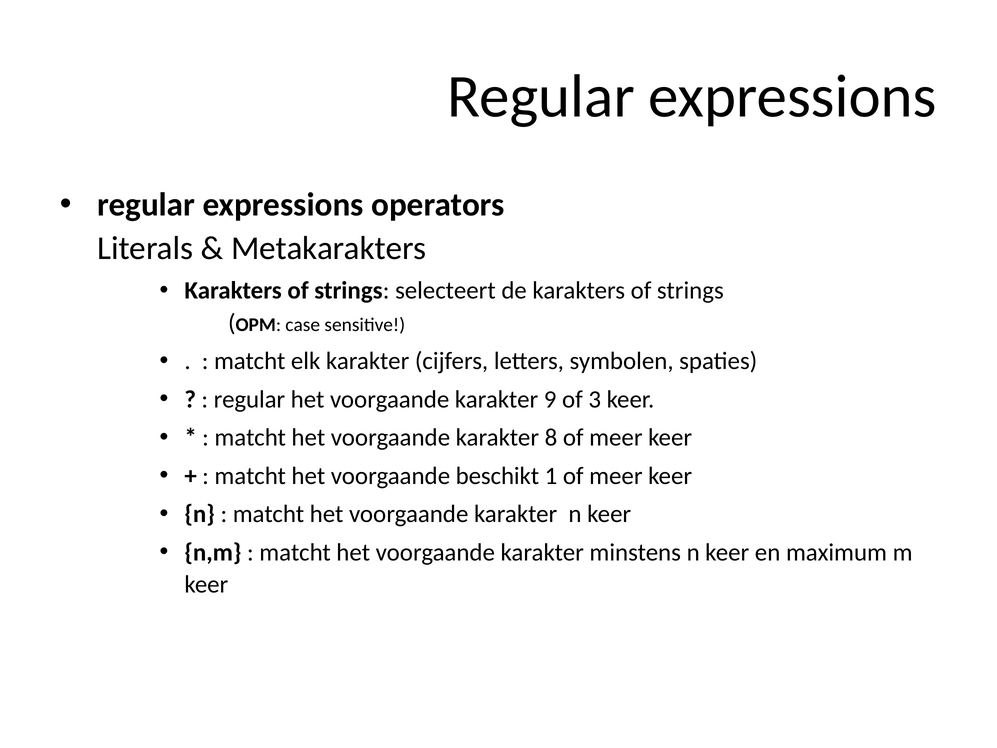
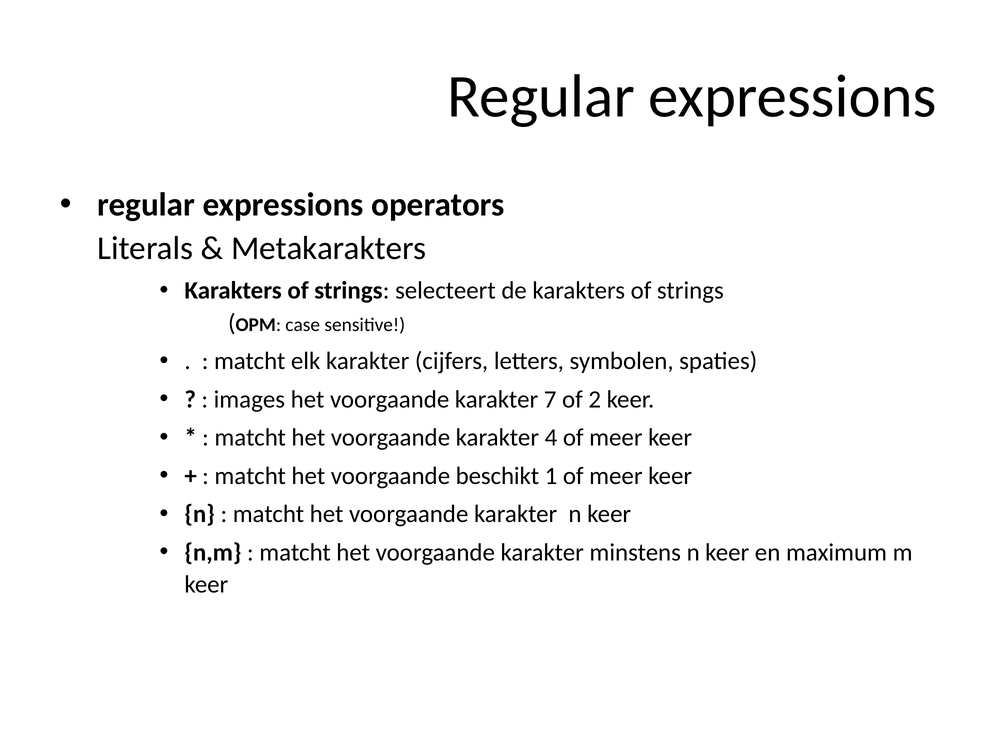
regular at (249, 399): regular -> images
9: 9 -> 7
3: 3 -> 2
8: 8 -> 4
